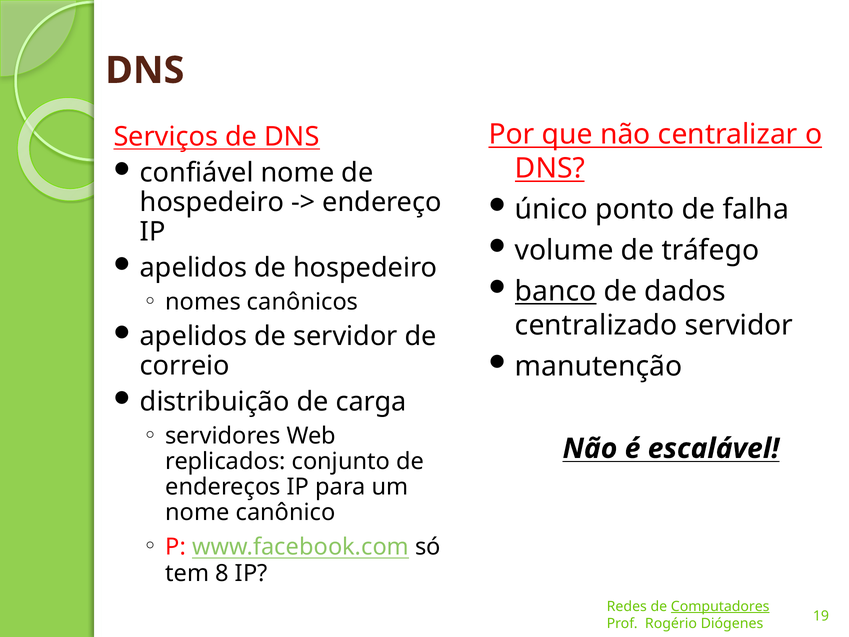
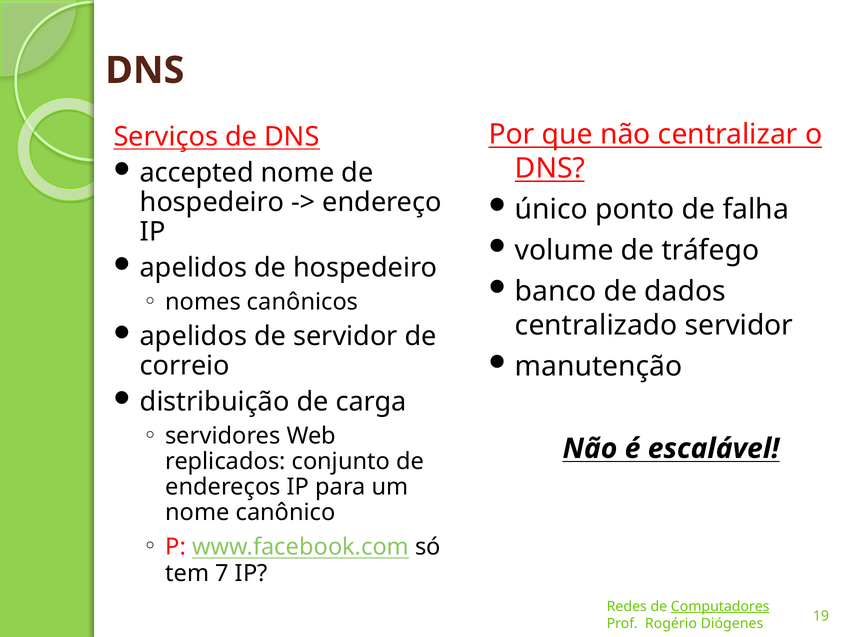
confiável: confiável -> accepted
banco underline: present -> none
8: 8 -> 7
